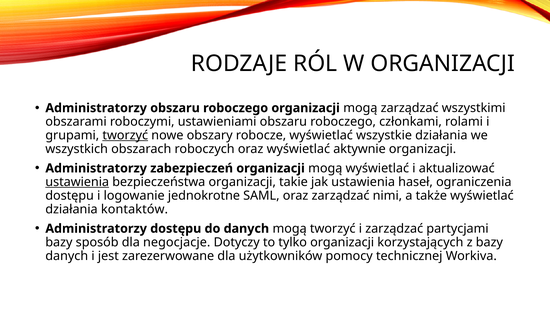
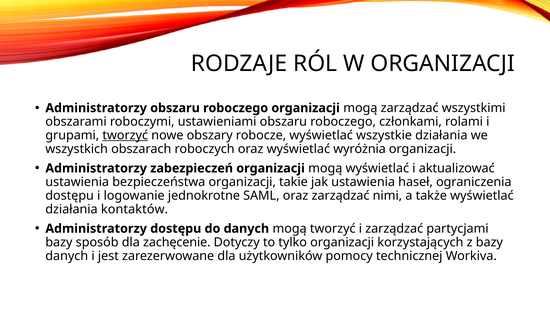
aktywnie: aktywnie -> wyróżnia
ustawienia at (77, 182) underline: present -> none
negocjacje: negocjacje -> zachęcenie
